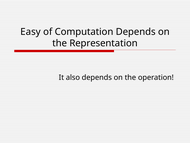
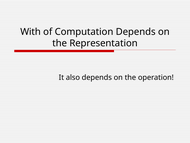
Easy: Easy -> With
